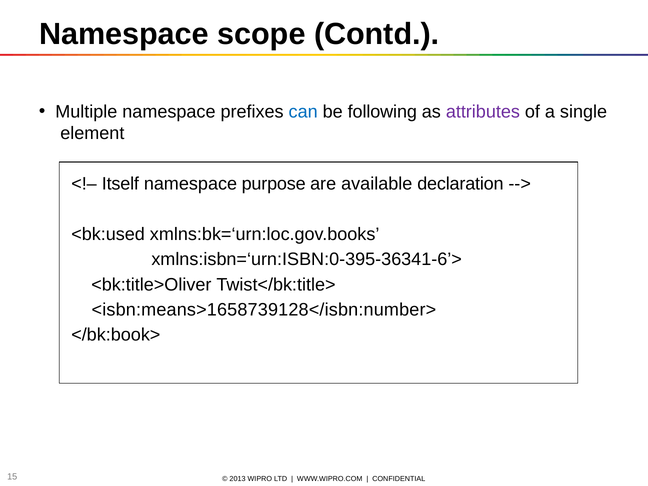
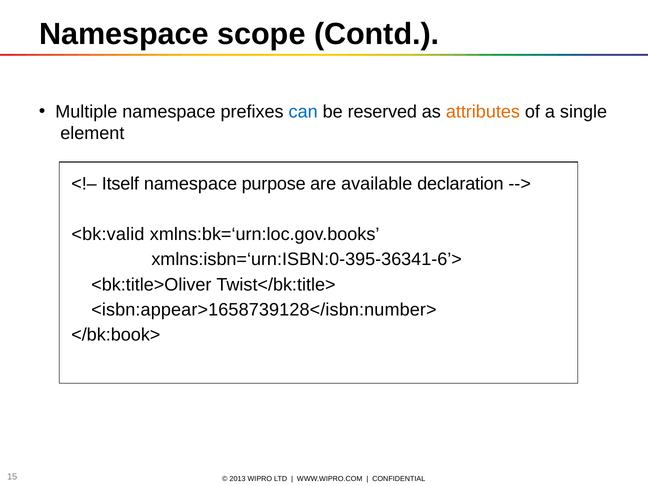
following: following -> reserved
attributes colour: purple -> orange
<bk:used: <bk:used -> <bk:valid
<isbn:means>1658739128</isbn:number>: <isbn:means>1658739128</isbn:number> -> <isbn:appear>1658739128</isbn:number>
